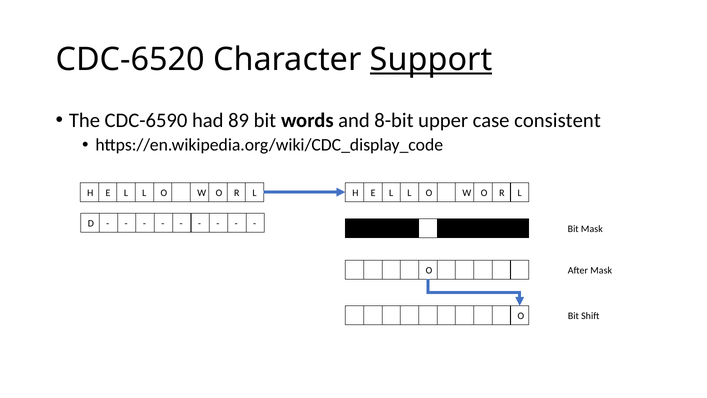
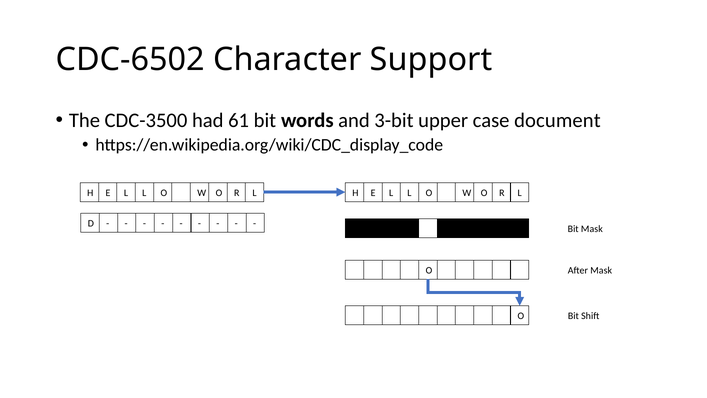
CDC-6520: CDC-6520 -> CDC-6502
Support underline: present -> none
CDC-6590: CDC-6590 -> CDC-3500
89: 89 -> 61
8-bit: 8-bit -> 3-bit
consistent: consistent -> document
